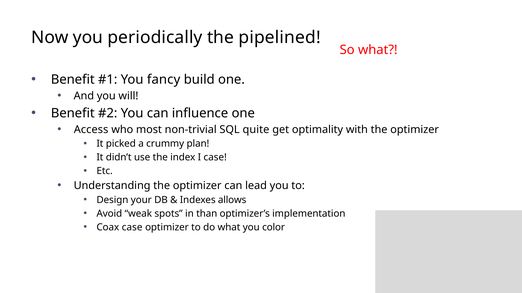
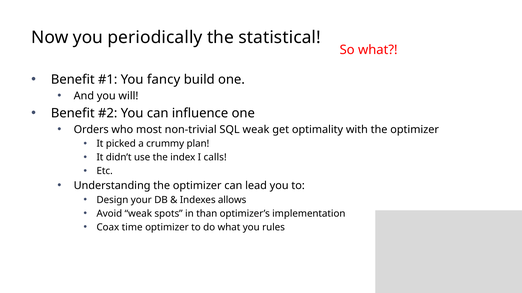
pipelined: pipelined -> statistical
Access: Access -> Orders
SQL quite: quite -> weak
I case: case -> calls
Coax case: case -> time
color: color -> rules
